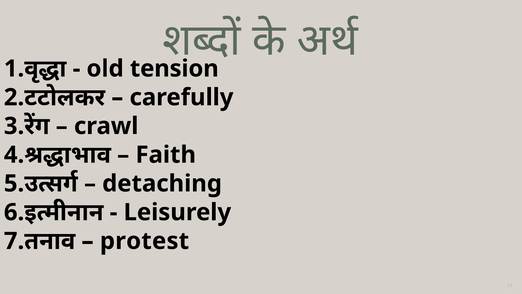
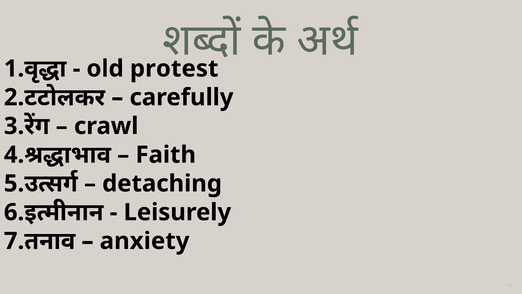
tension: tension -> protest
protest: protest -> anxiety
